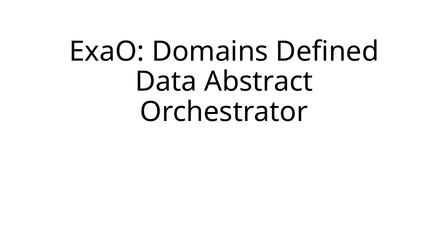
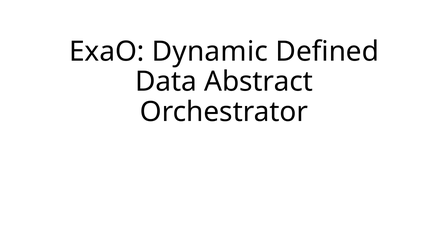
Domains: Domains -> Dynamic
